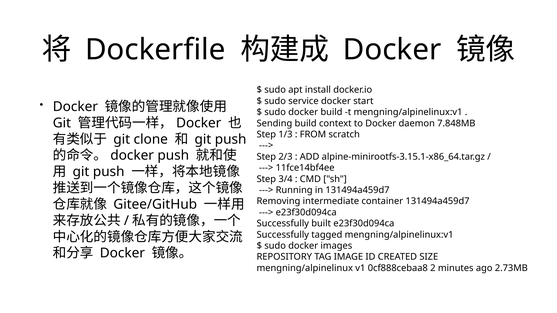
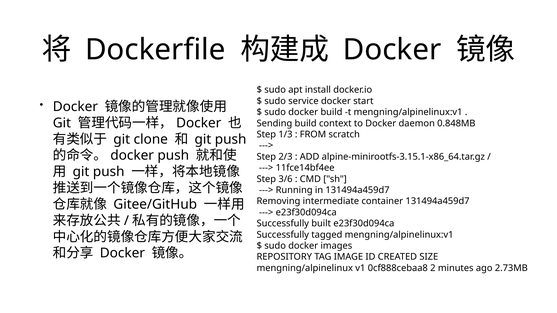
7.848MB: 7.848MB -> 0.848MB
3/4: 3/4 -> 3/6
